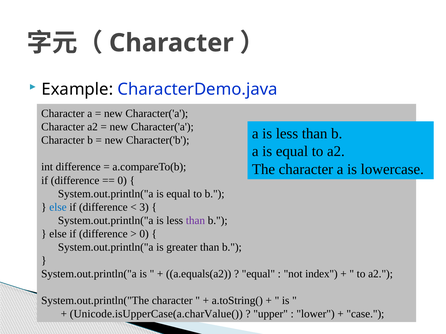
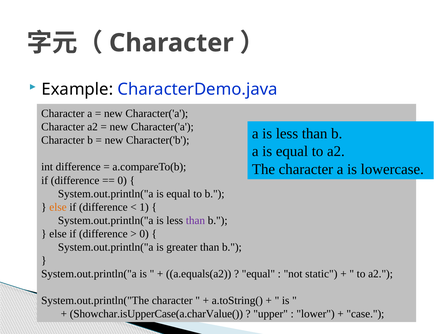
else at (58, 207) colour: blue -> orange
3: 3 -> 1
index: index -> static
Unicode.isUpperCase(a.charValue(: Unicode.isUpperCase(a.charValue( -> Showchar.isUpperCase(a.charValue(
